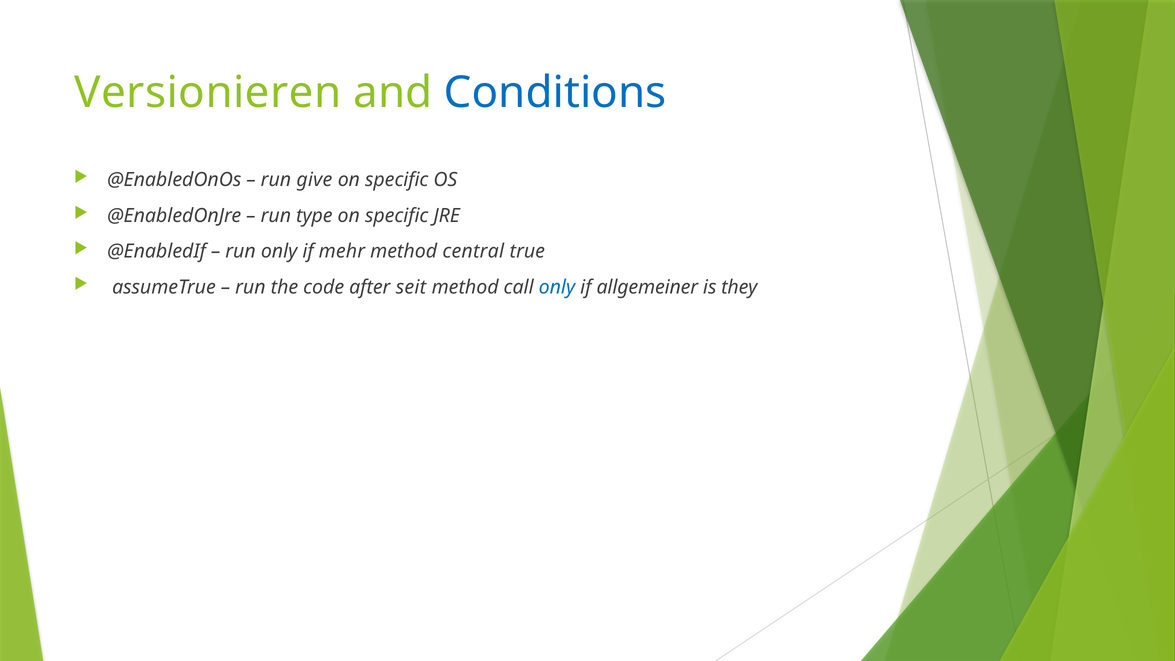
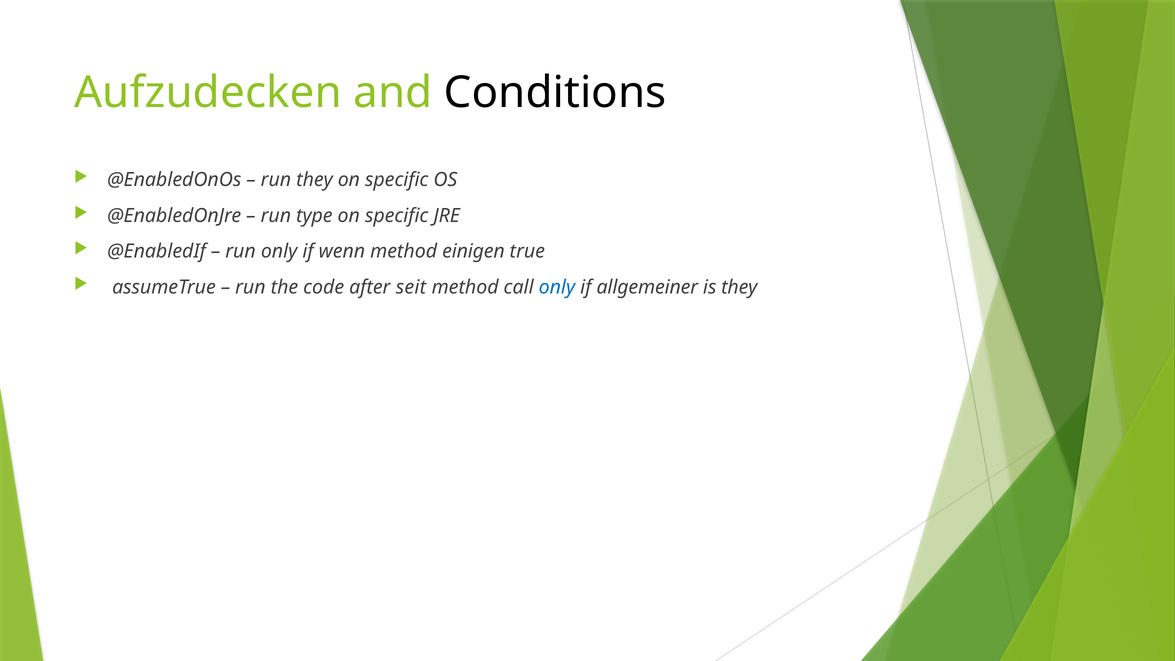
Versionieren: Versionieren -> Aufzudecken
Conditions colour: blue -> black
run give: give -> they
mehr: mehr -> wenn
central: central -> einigen
